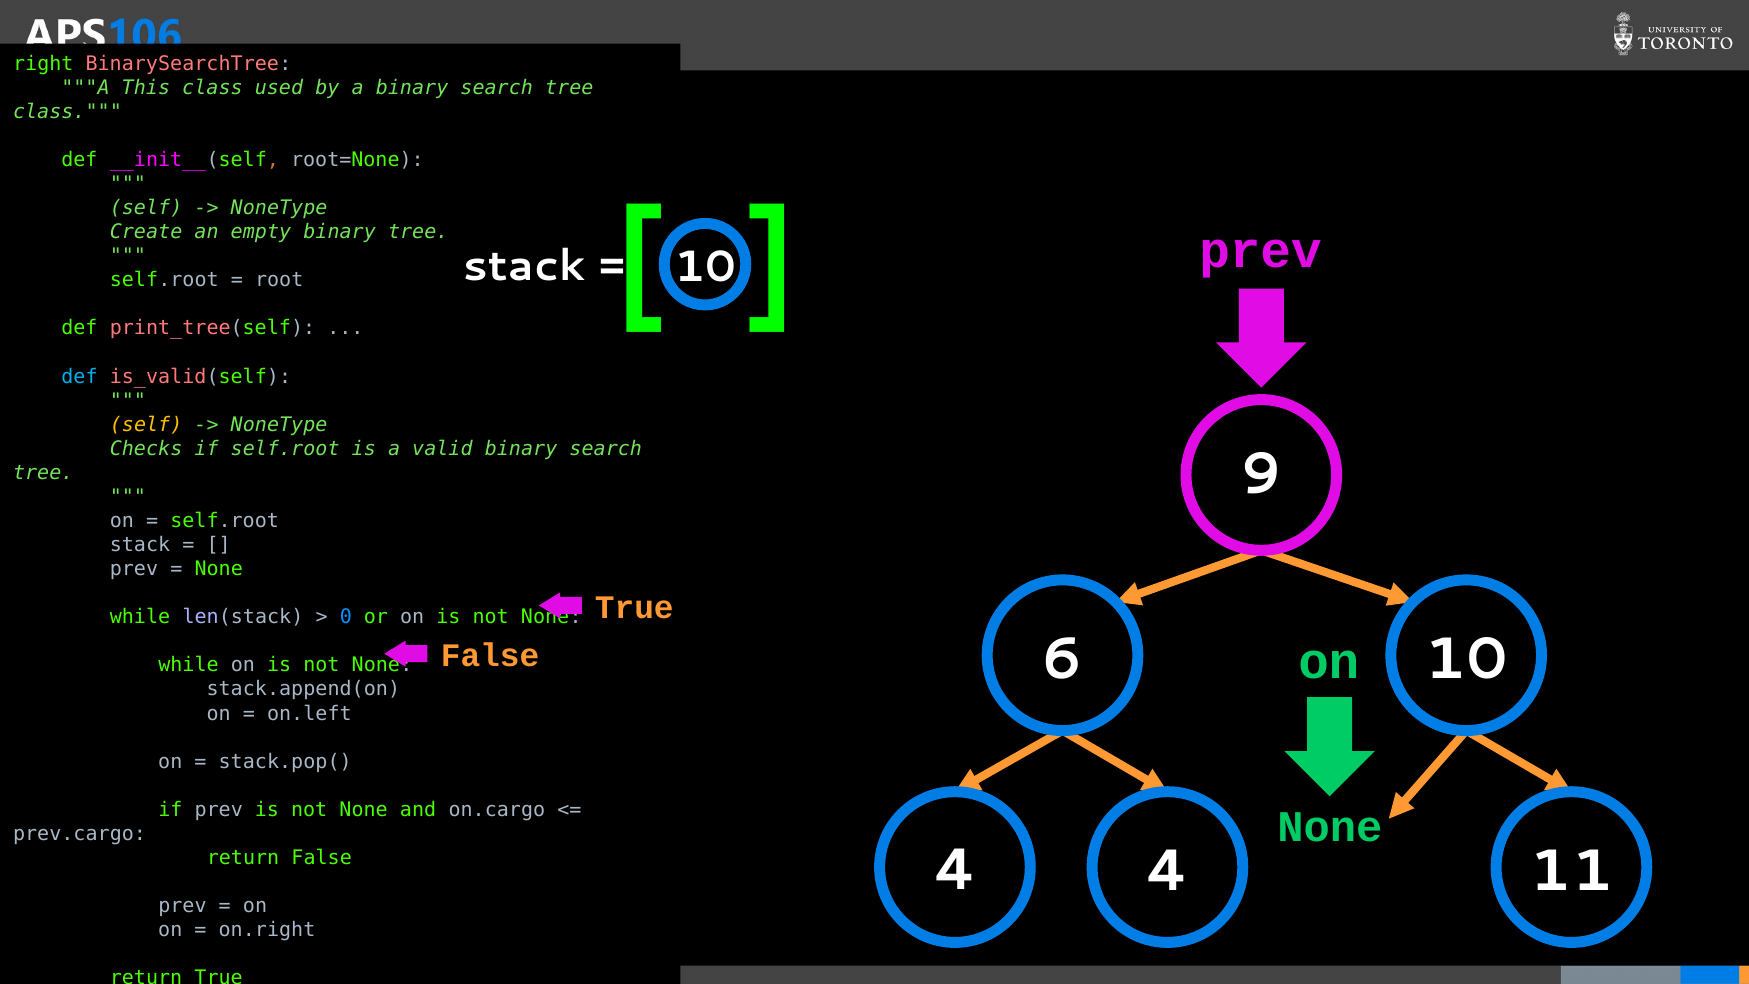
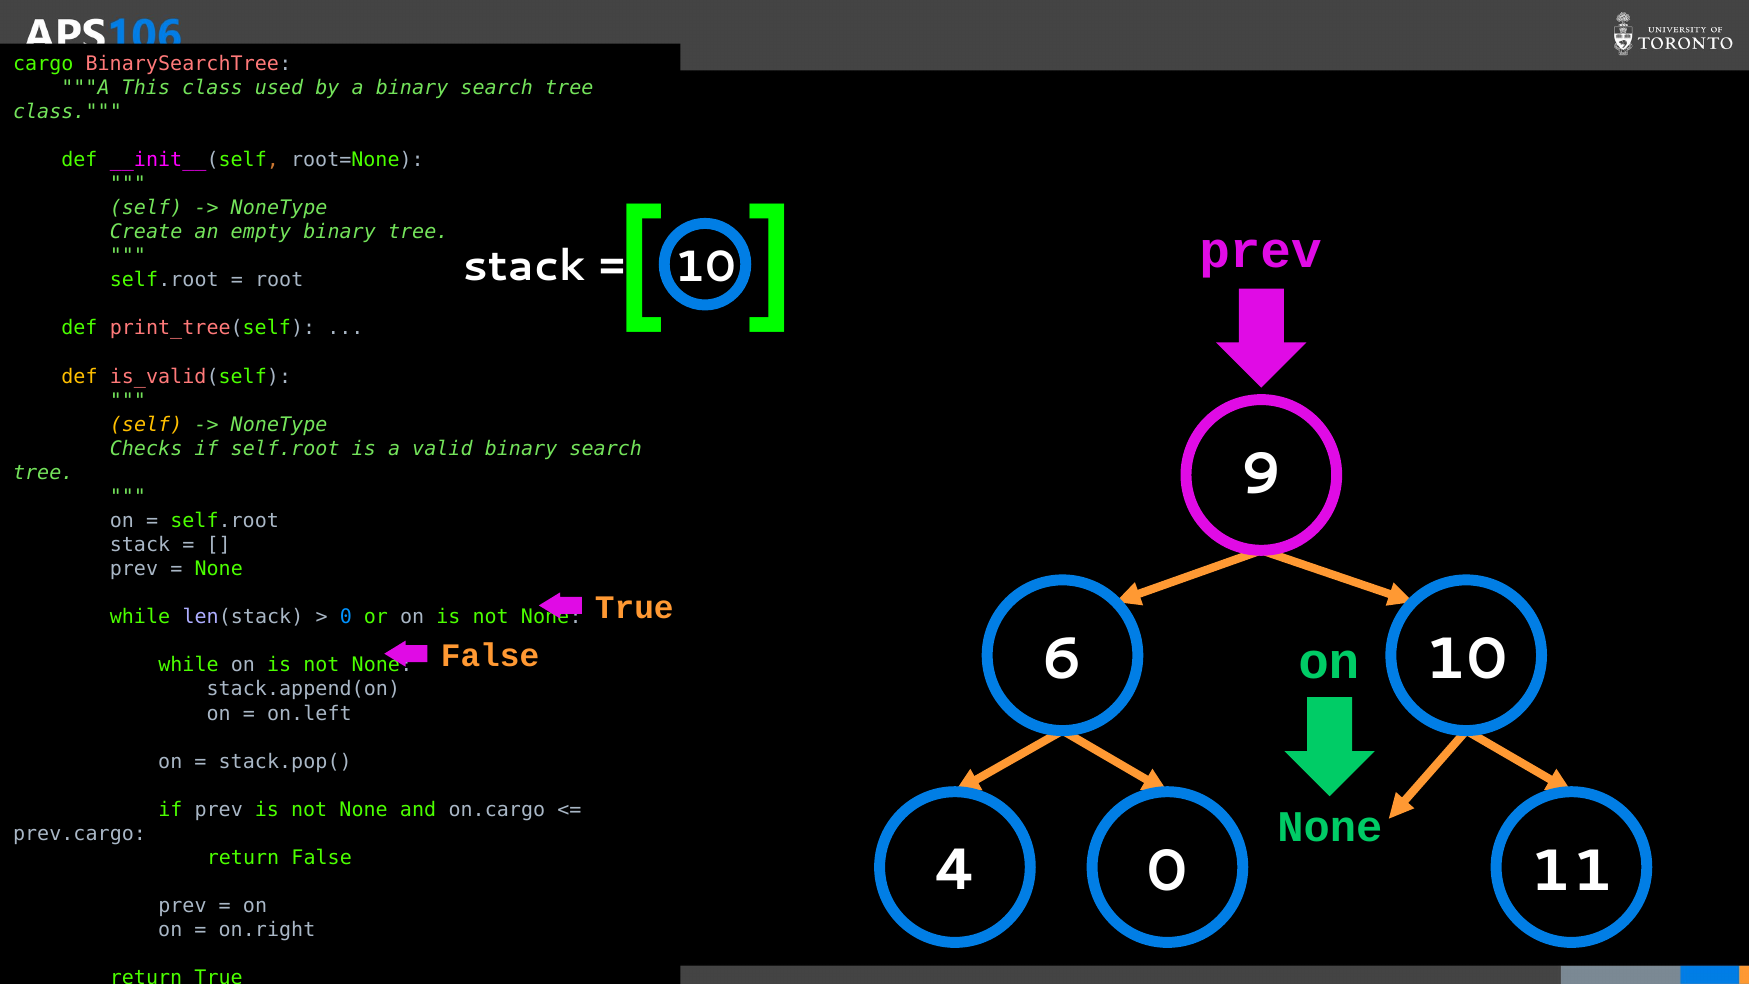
right: right -> cargo
def at (80, 376) colour: light blue -> yellow
4 4: 4 -> 0
